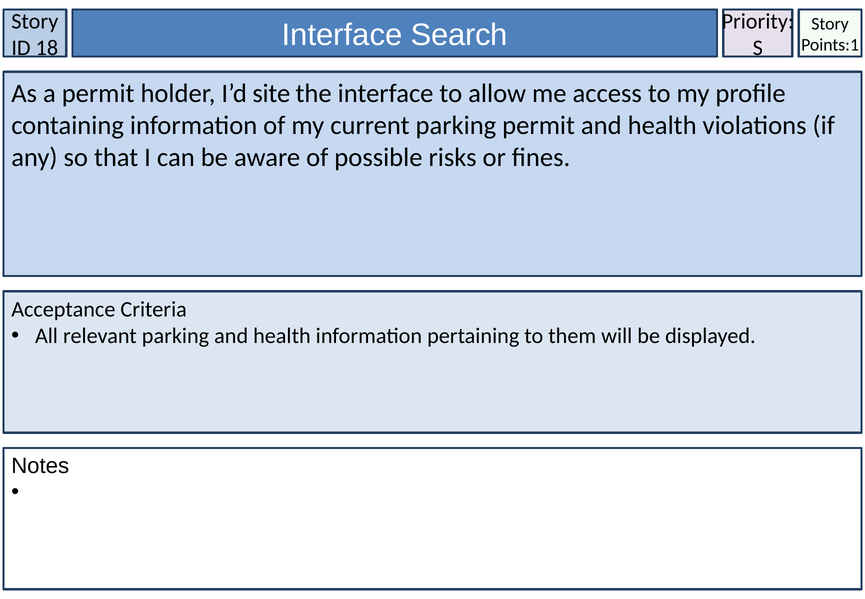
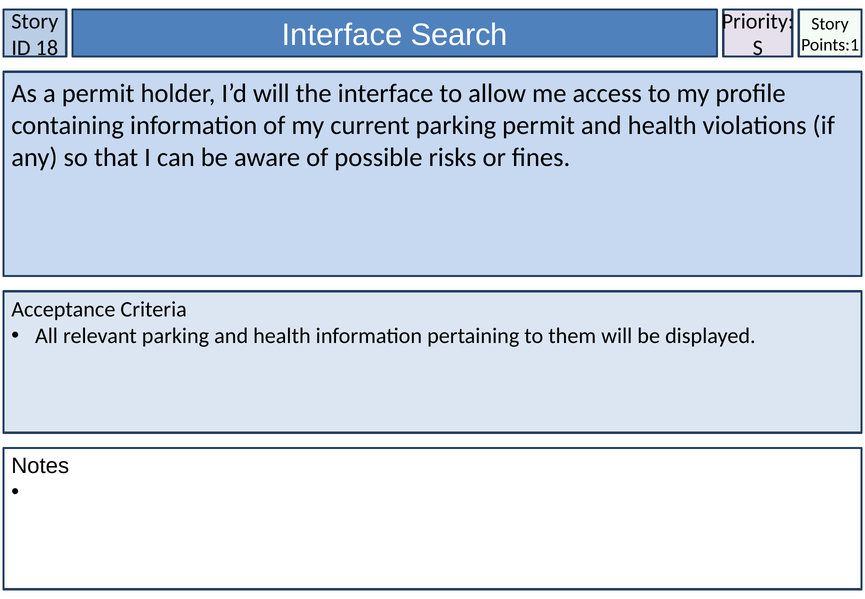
I’d site: site -> will
